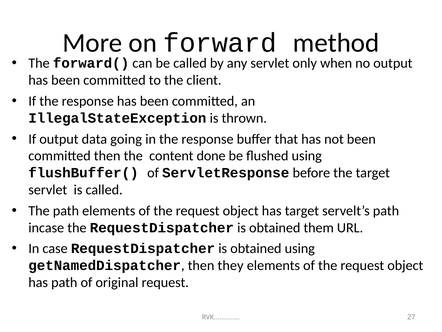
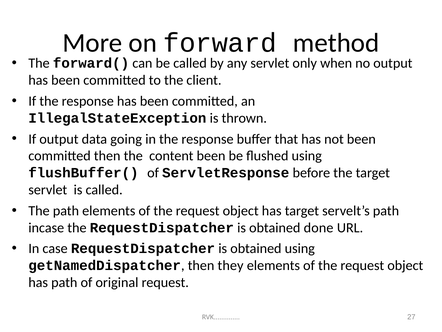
content done: done -> been
them: them -> done
